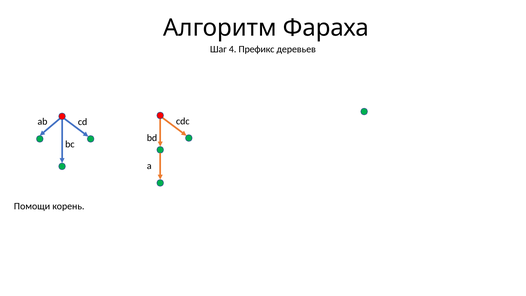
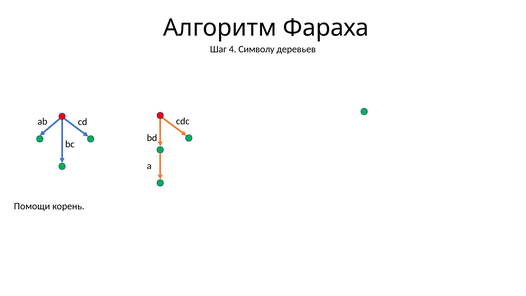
Префикс: Префикс -> Символу
